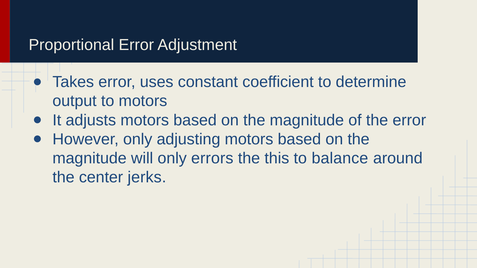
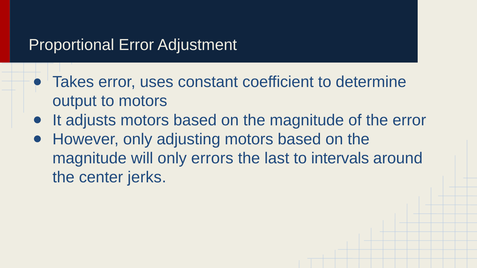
this: this -> last
balance: balance -> intervals
